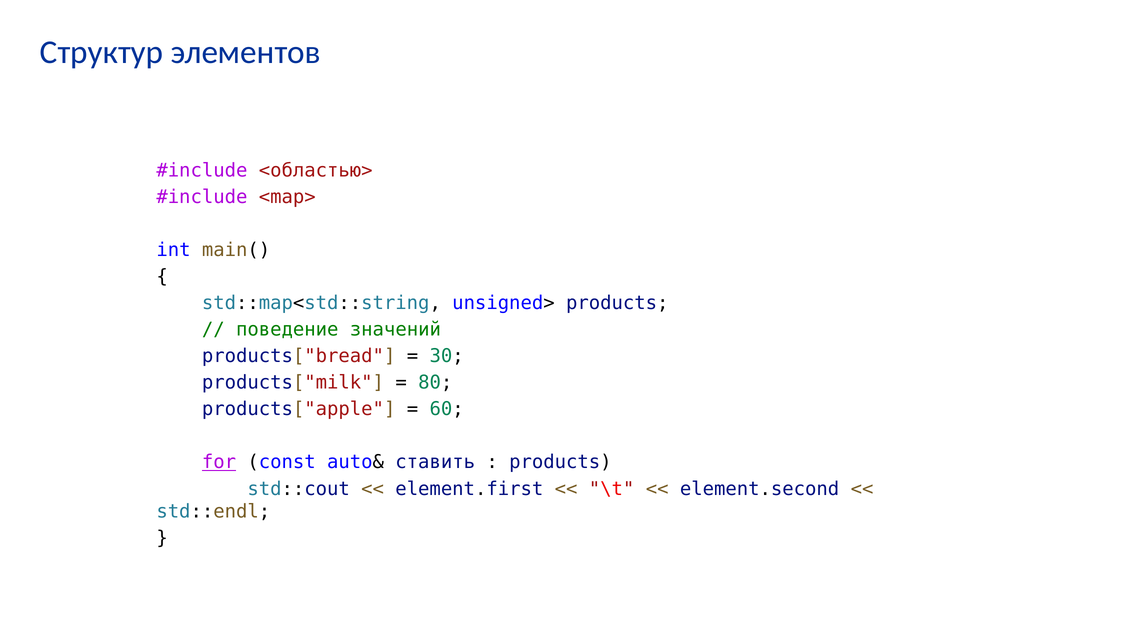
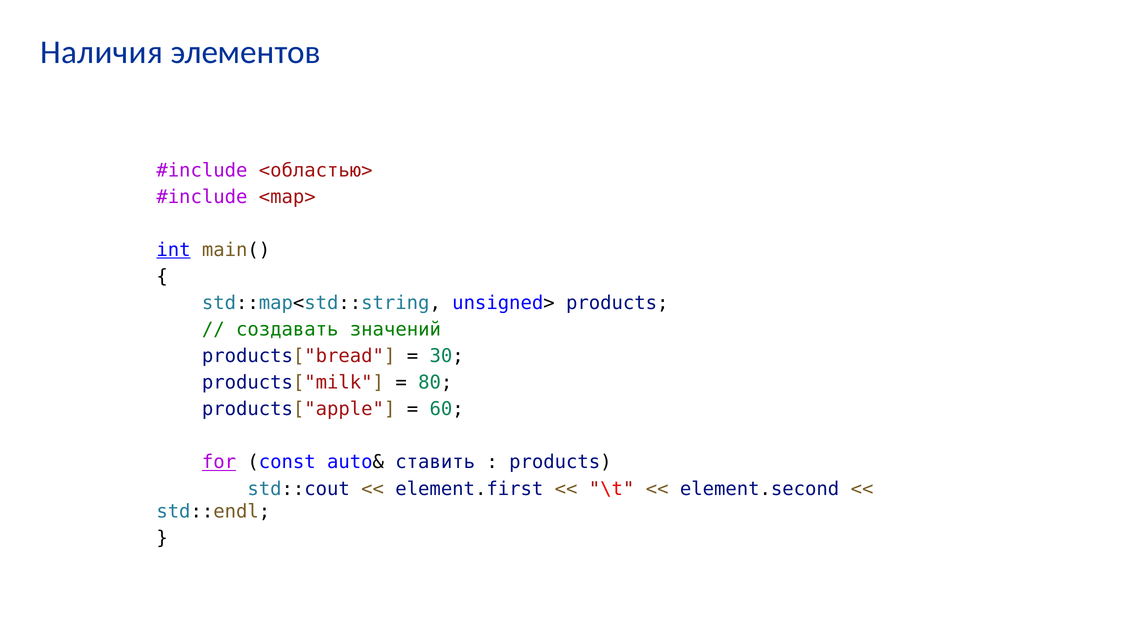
Структур: Структур -> Наличия
int underline: none -> present
поведение: поведение -> создавать
